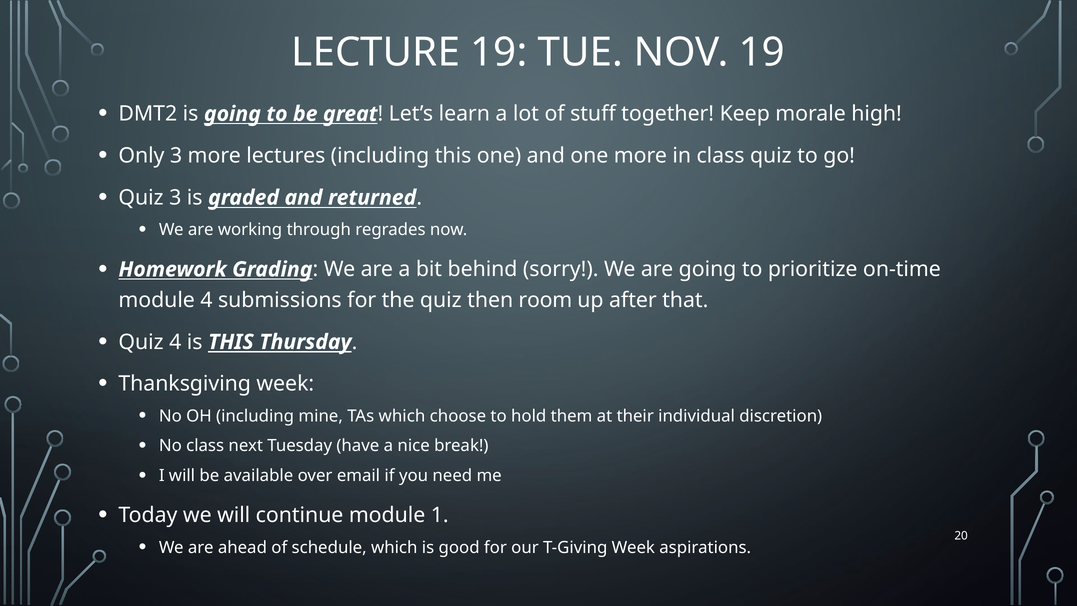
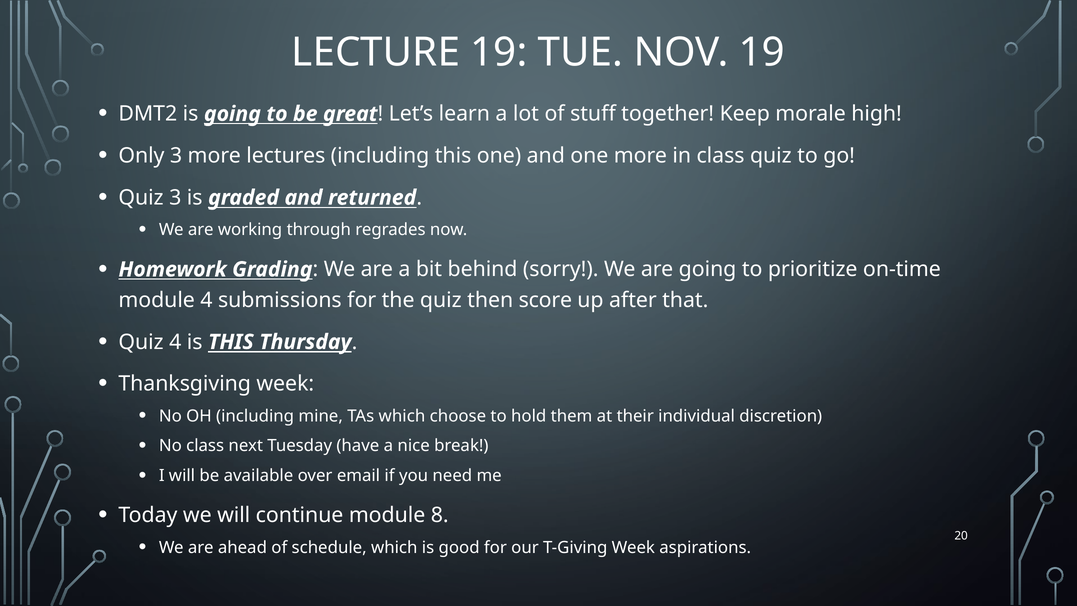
room: room -> score
1: 1 -> 8
